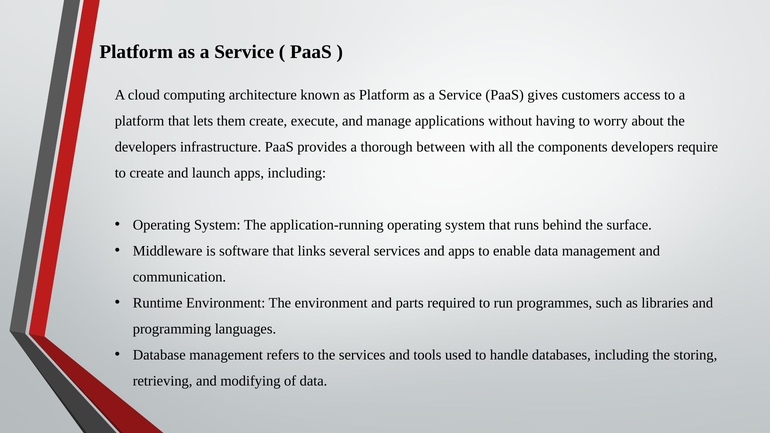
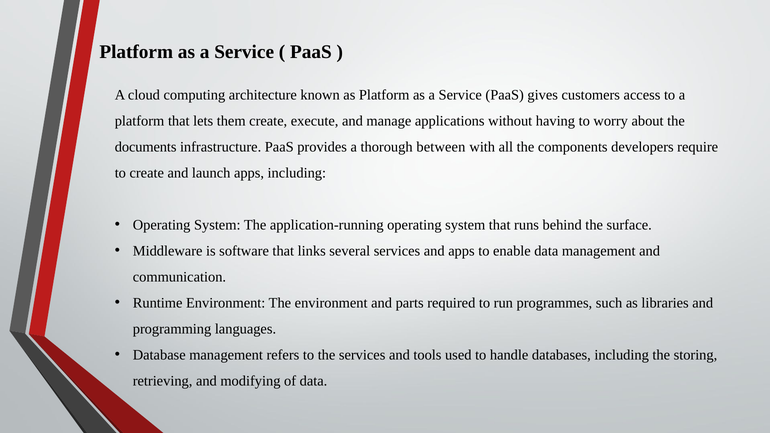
developers at (146, 147): developers -> documents
